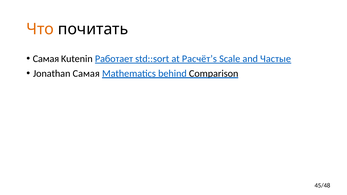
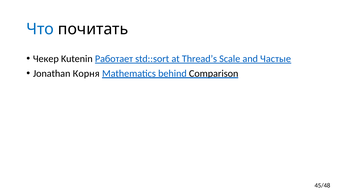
Что colour: orange -> blue
Самая at (46, 59): Самая -> Чекер
Расчёт’s: Расчёт’s -> Thread’s
Jonathan Самая: Самая -> Корня
